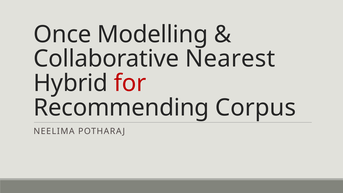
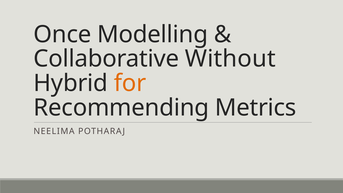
Nearest: Nearest -> Without
for colour: red -> orange
Corpus: Corpus -> Metrics
